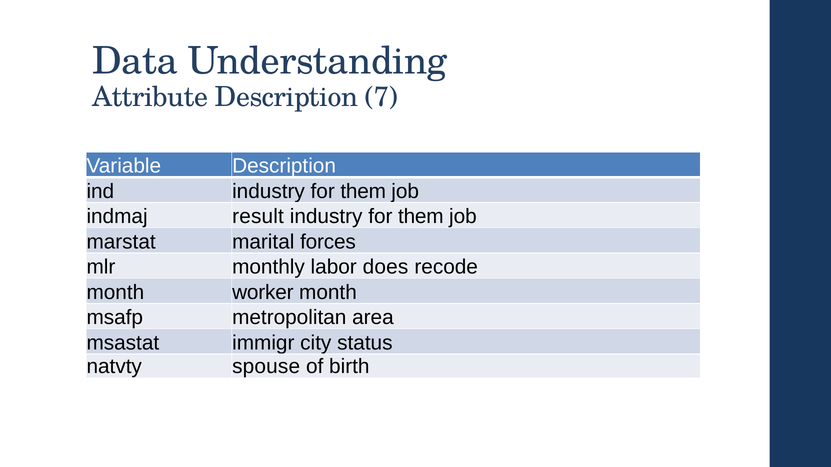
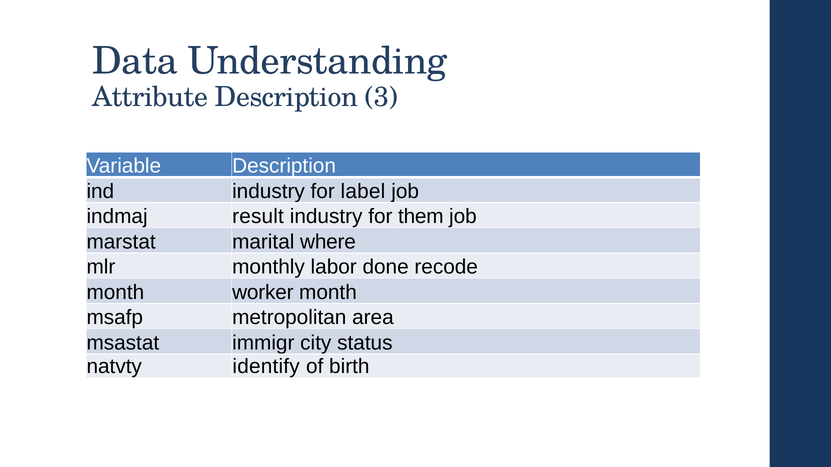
7: 7 -> 3
ind industry for them: them -> label
forces: forces -> where
does: does -> done
spouse: spouse -> identify
